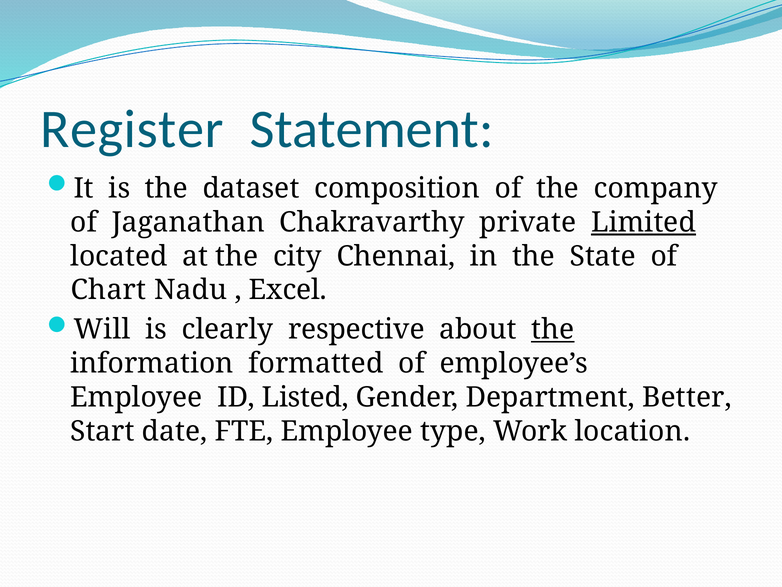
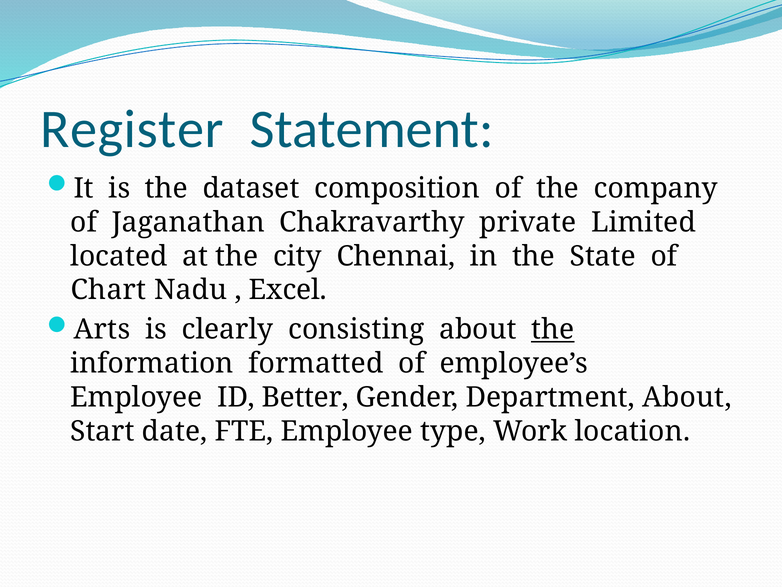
Limited underline: present -> none
Will: Will -> Arts
respective: respective -> consisting
Listed: Listed -> Better
Department Better: Better -> About
